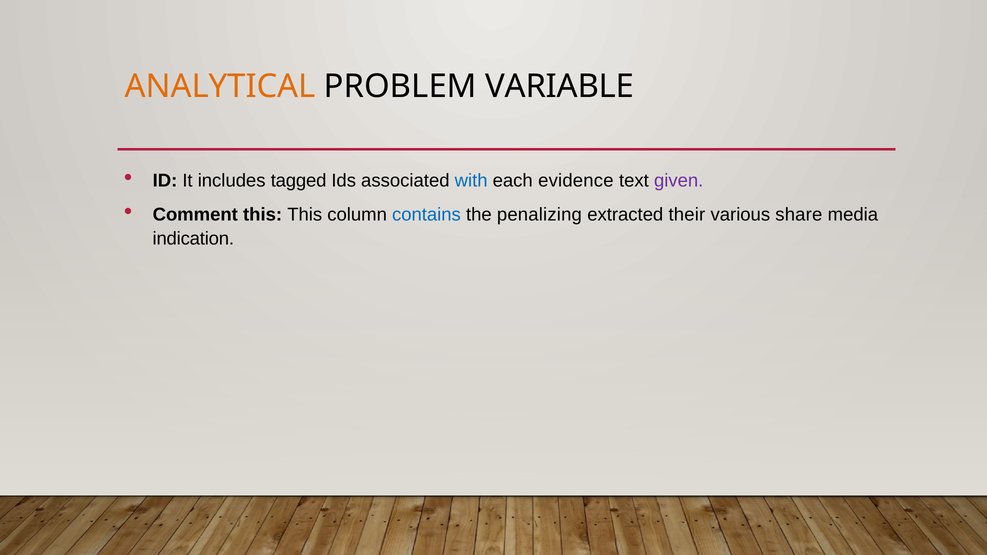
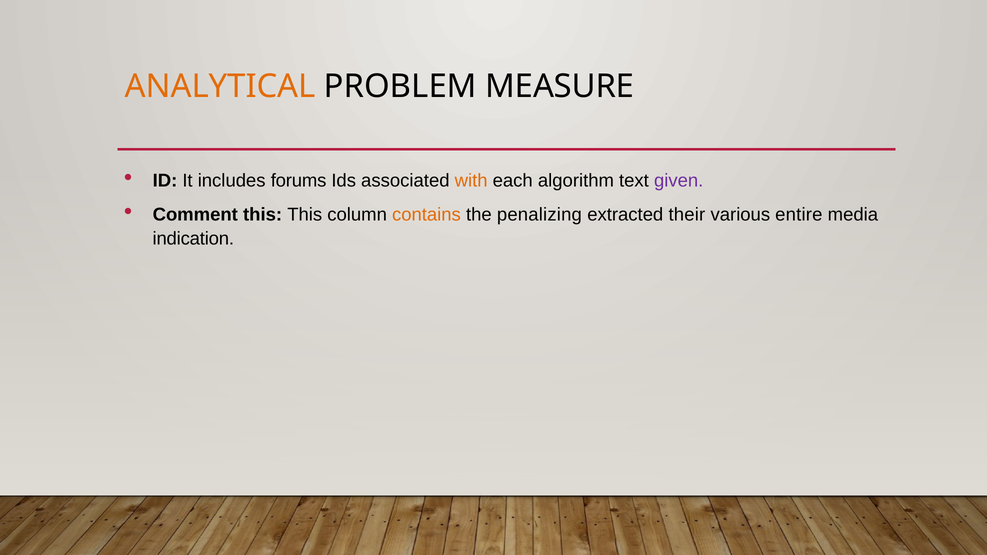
VARIABLE: VARIABLE -> MEASURE
tagged: tagged -> forums
with colour: blue -> orange
evidence: evidence -> algorithm
contains colour: blue -> orange
share: share -> entire
